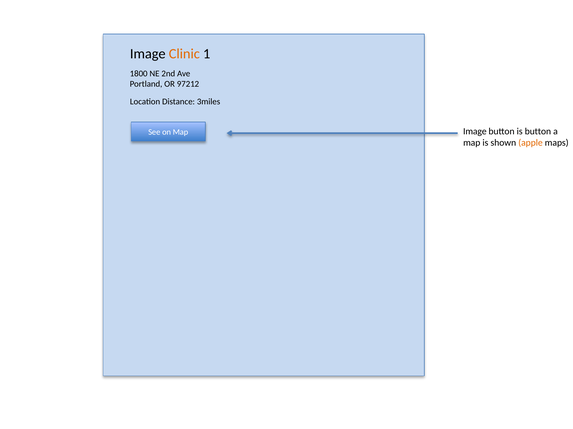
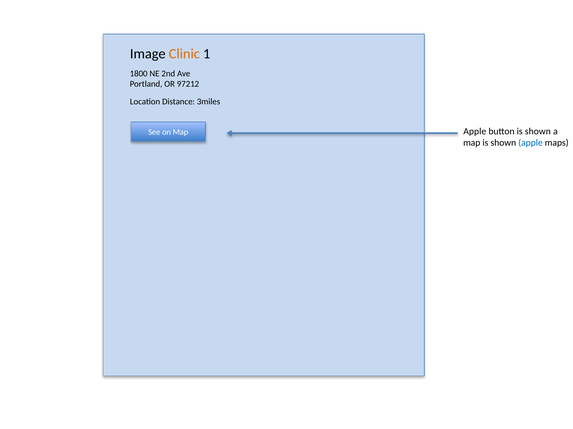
Map Image: Image -> Apple
button is button: button -> shown
apple at (530, 143) colour: orange -> blue
